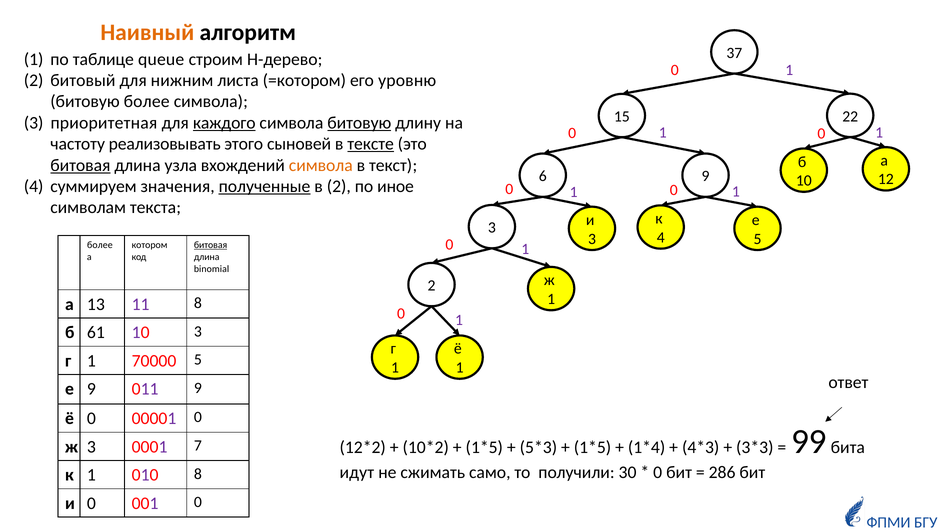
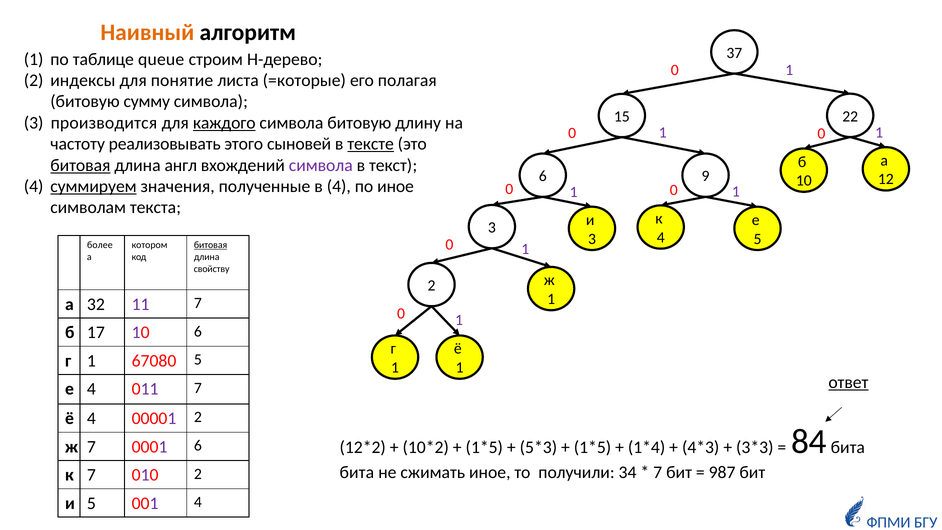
битовый: битовый -> индексы
нижним: нижним -> понятие
=котором: =котором -> =которые
уровню: уровню -> полагая
битовую более: более -> сумму
приоритетная: приоритетная -> производится
битовую at (359, 123) underline: present -> none
узла: узла -> англ
символа at (321, 165) colour: orange -> purple
суммируем underline: none -> present
полученные underline: present -> none
в 2: 2 -> 4
binomial: binomial -> свойству
13: 13 -> 32
11 8: 8 -> 7
61: 61 -> 17
10 3: 3 -> 6
70000: 70000 -> 67080
ответ underline: none -> present
е 9: 9 -> 4
011 9: 9 -> 7
ё 0: 0 -> 4
00001 0: 0 -> 2
ж 3: 3 -> 7
0001 7: 7 -> 6
99: 99 -> 84
идут at (357, 472): идут -> бита
сжимать само: само -> иное
30: 30 -> 34
0 at (658, 472): 0 -> 7
286: 286 -> 987
к 1: 1 -> 7
010 8: 8 -> 2
и 0: 0 -> 5
001 0: 0 -> 4
